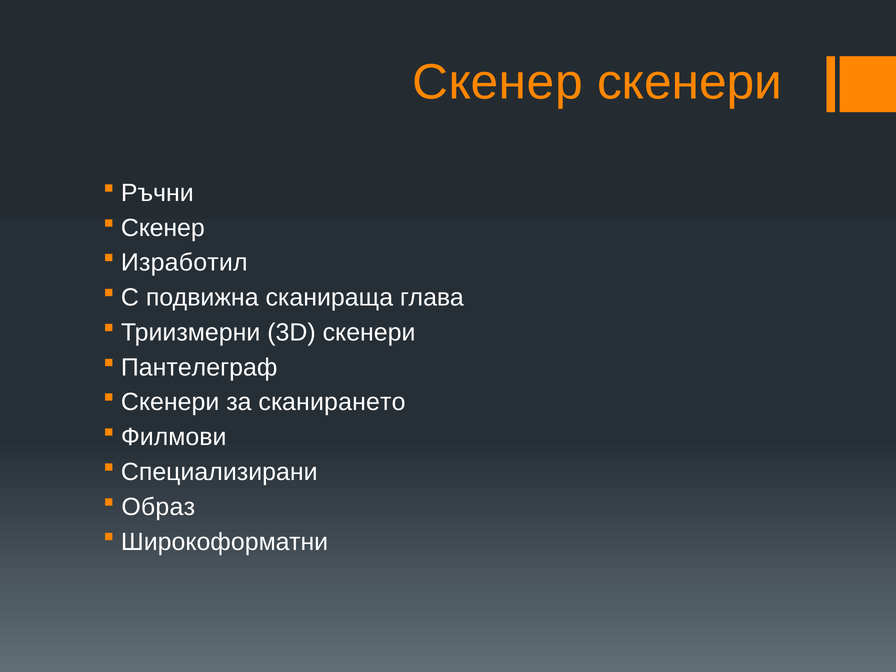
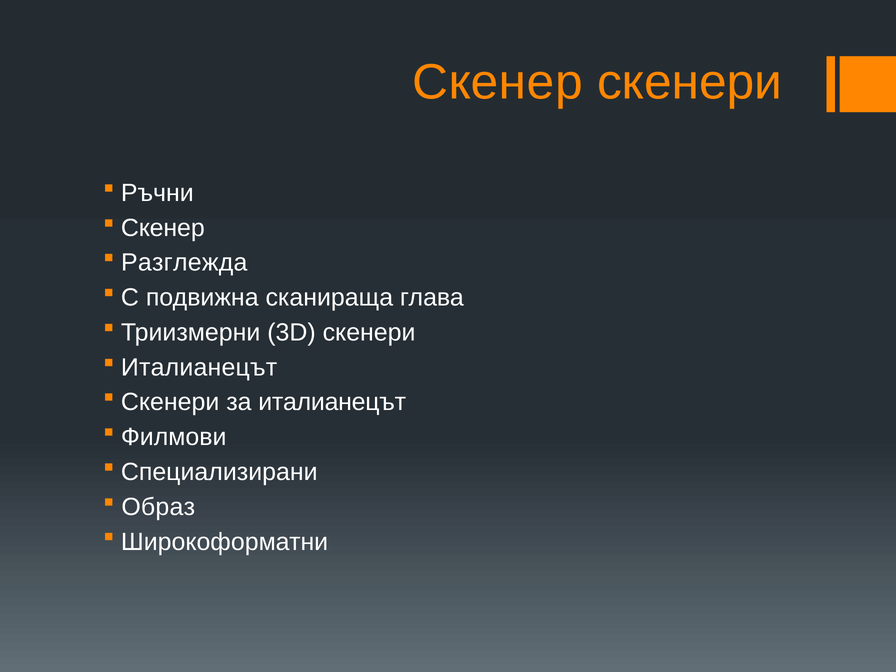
Изработил: Изработил -> Разглежда
Пантелеграф at (199, 367): Пантелеграф -> Италианецът
за сканирането: сканирането -> италианецът
